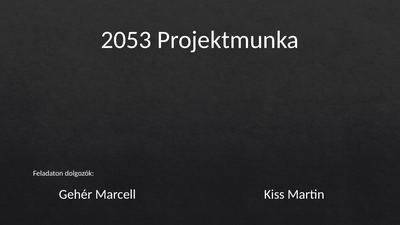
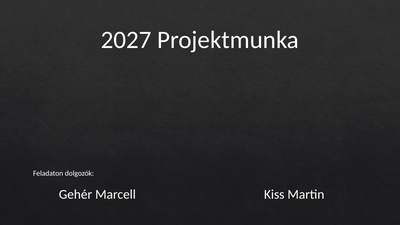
2053: 2053 -> 2027
